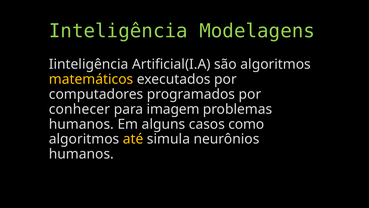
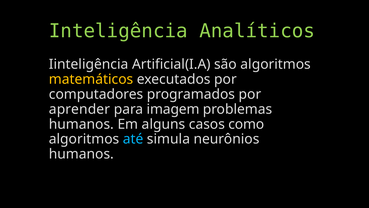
Modelagens: Modelagens -> Analíticos
conhecer: conhecer -> aprender
até colour: yellow -> light blue
